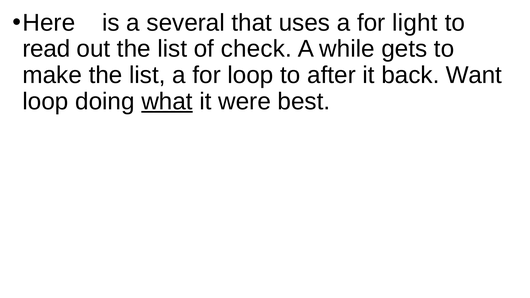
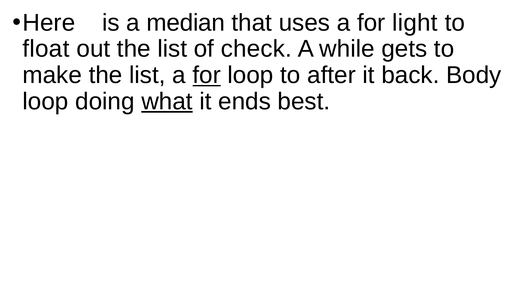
several: several -> median
read: read -> float
for at (207, 75) underline: none -> present
Want: Want -> Body
were: were -> ends
